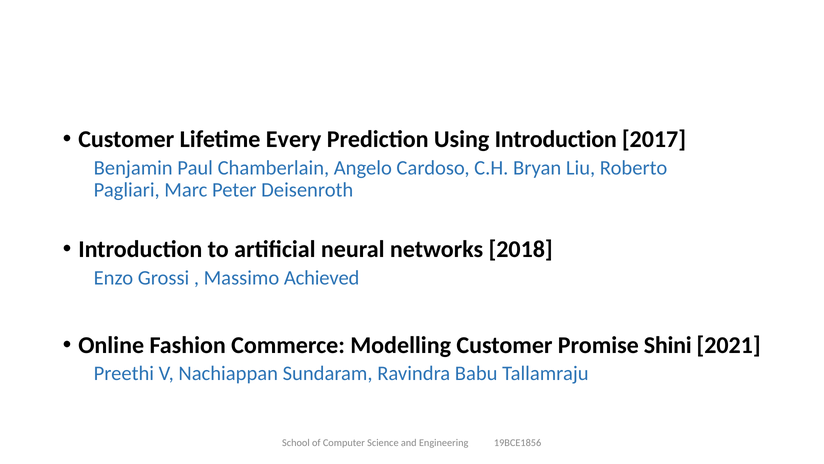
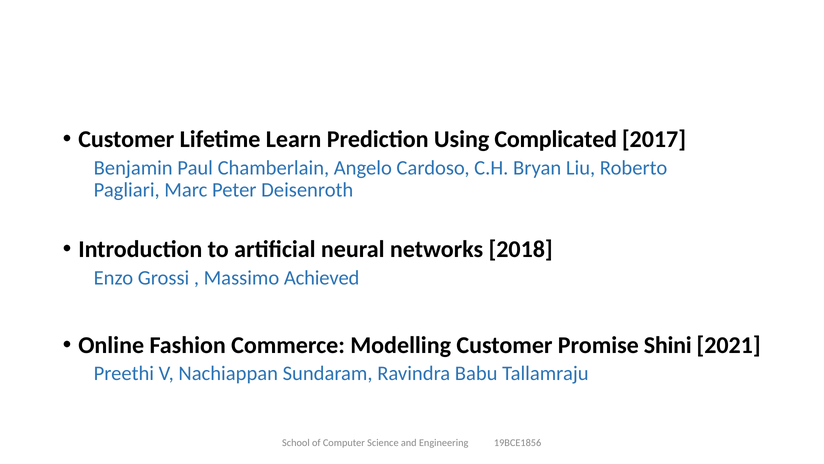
Every: Every -> Learn
Using Introduction: Introduction -> Complicated
